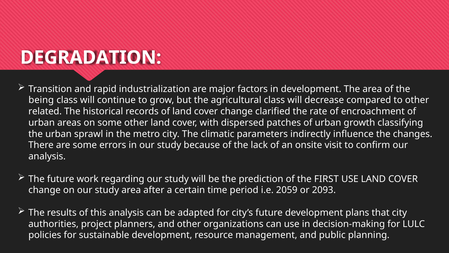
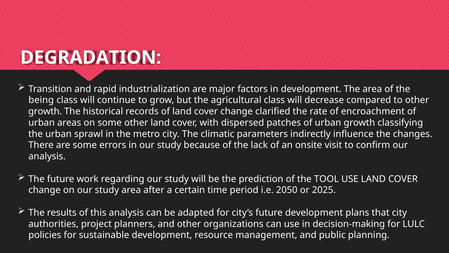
related at (45, 111): related -> growth
FIRST: FIRST -> TOOL
2059: 2059 -> 2050
2093: 2093 -> 2025
